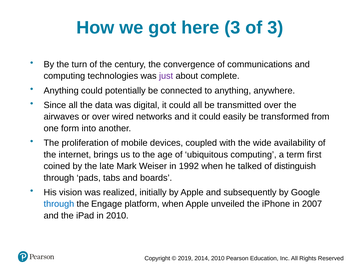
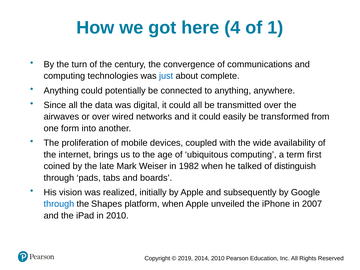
here 3: 3 -> 4
of 3: 3 -> 1
just colour: purple -> blue
1992: 1992 -> 1982
Engage: Engage -> Shapes
